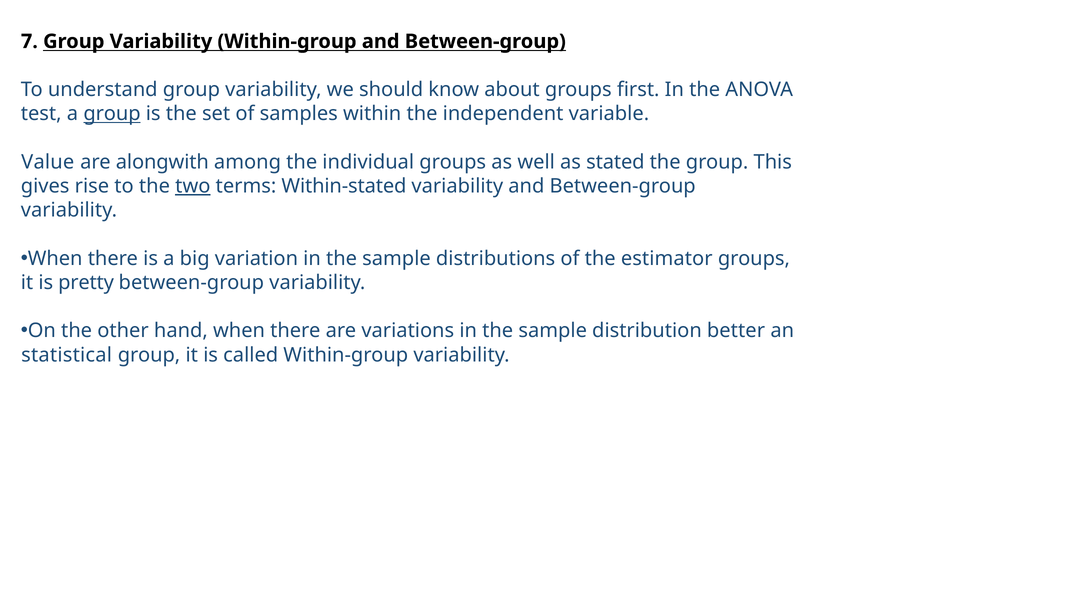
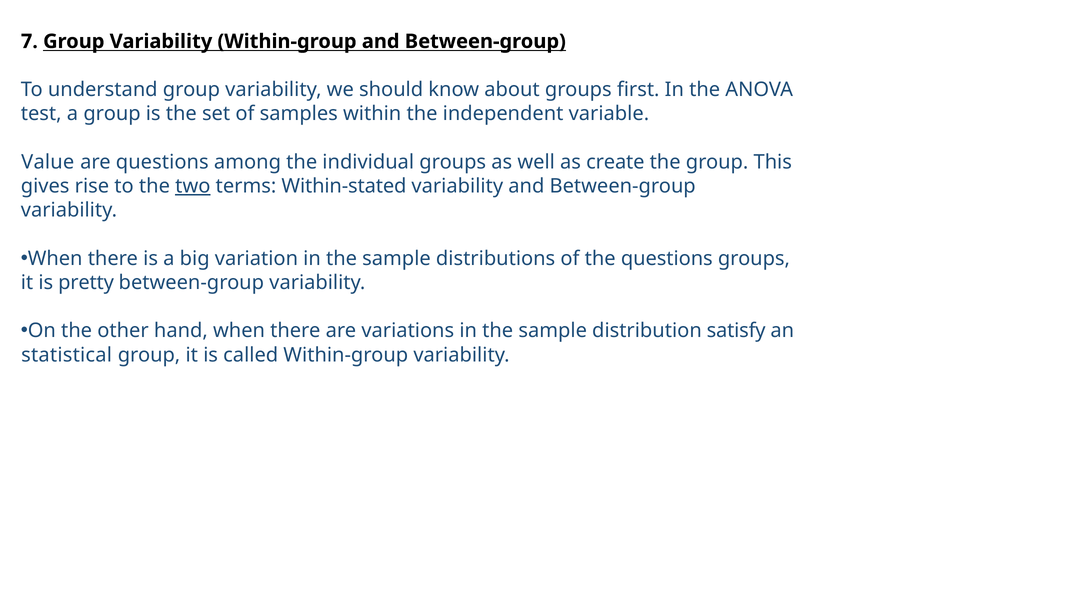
group at (112, 114) underline: present -> none
are alongwith: alongwith -> questions
stated: stated -> create
the estimator: estimator -> questions
better: better -> satisfy
